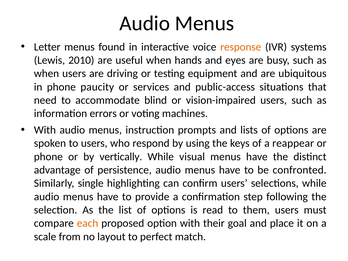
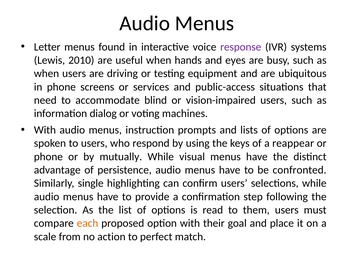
response colour: orange -> purple
paucity: paucity -> screens
errors: errors -> dialog
vertically: vertically -> mutually
layout: layout -> action
